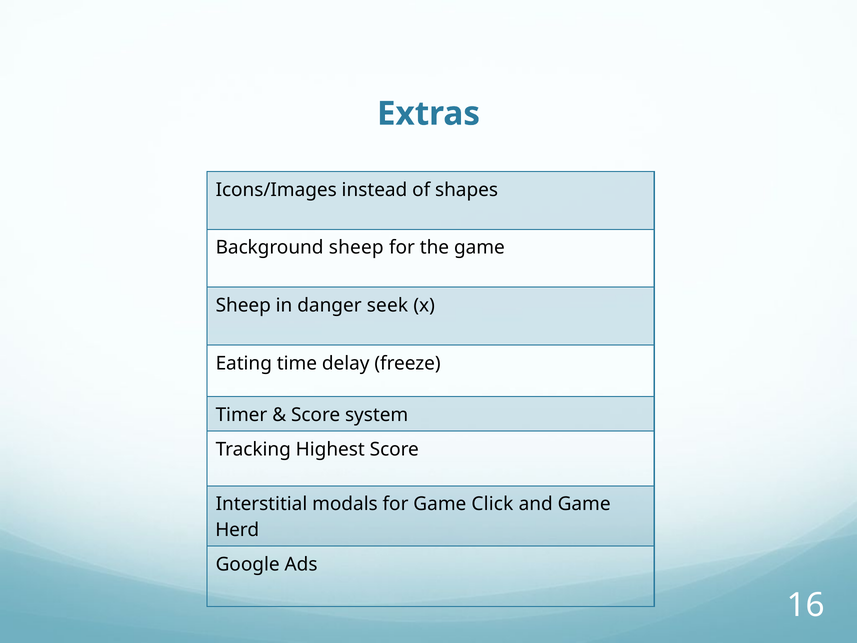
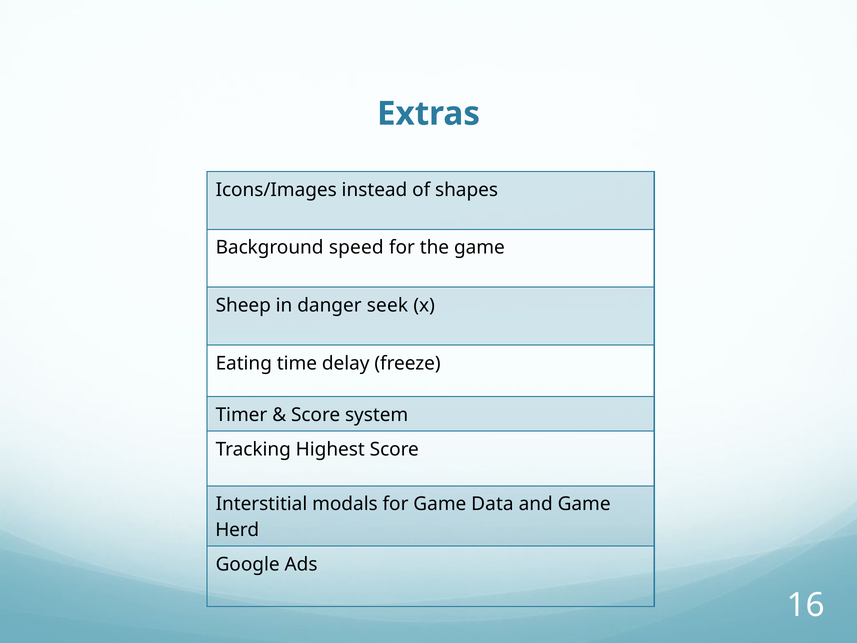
Background sheep: sheep -> speed
Click: Click -> Data
